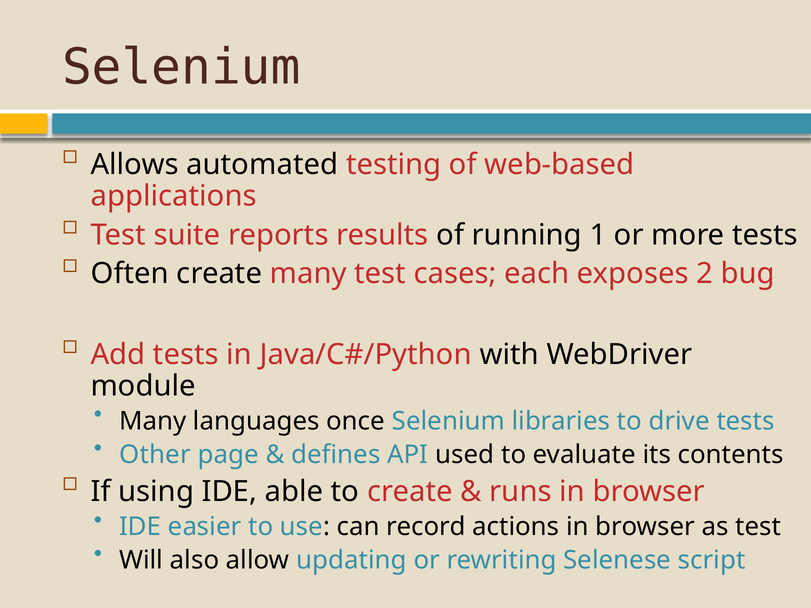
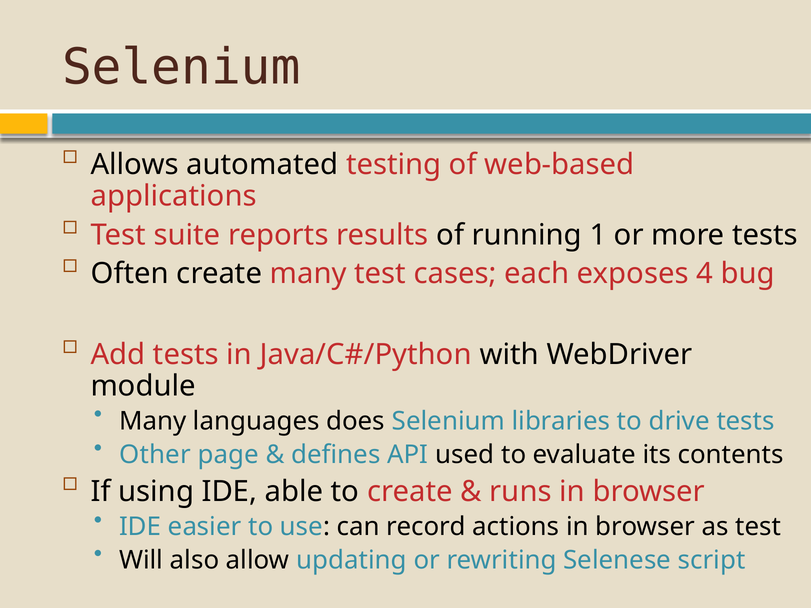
2: 2 -> 4
once: once -> does
